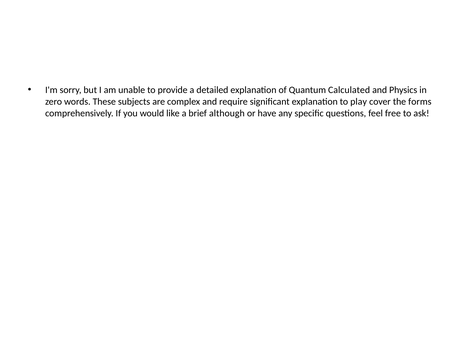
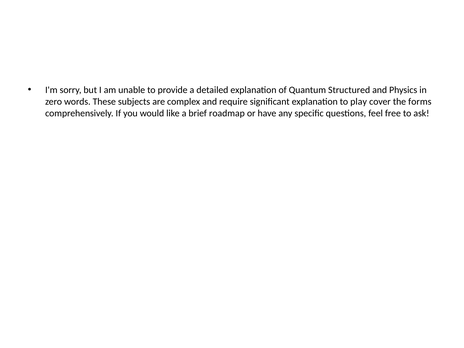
Calculated: Calculated -> Structured
although: although -> roadmap
